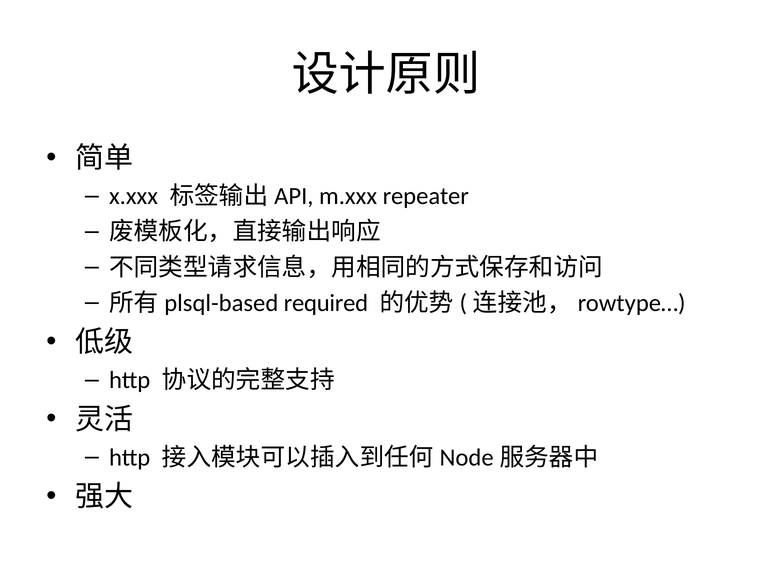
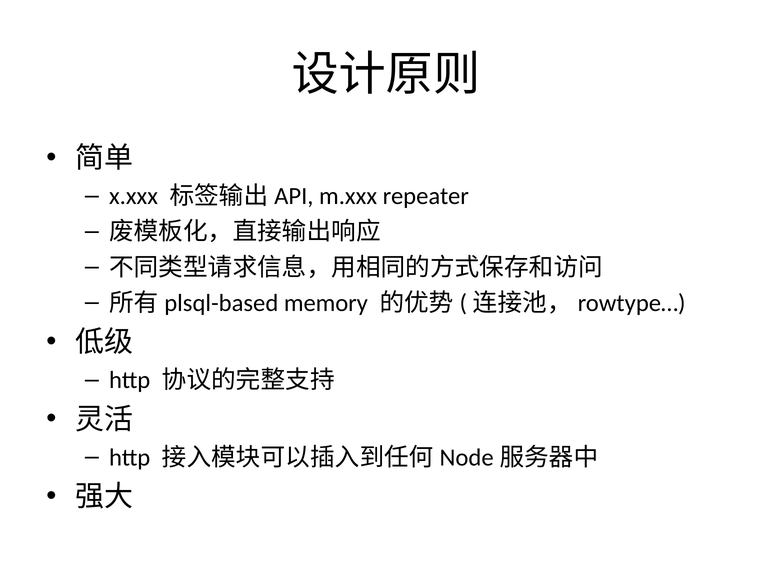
required: required -> memory
